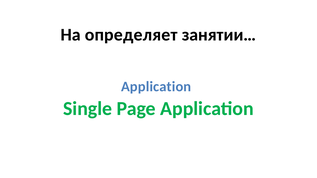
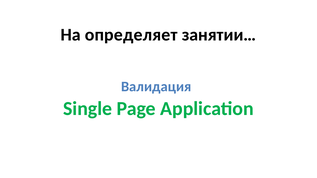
Application at (156, 87): Application -> Валидация
